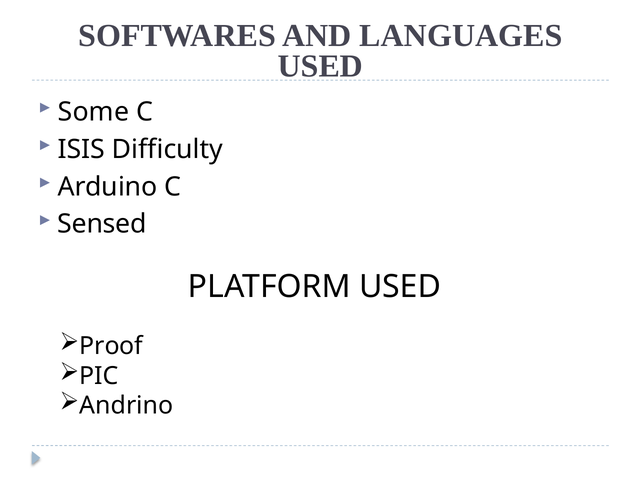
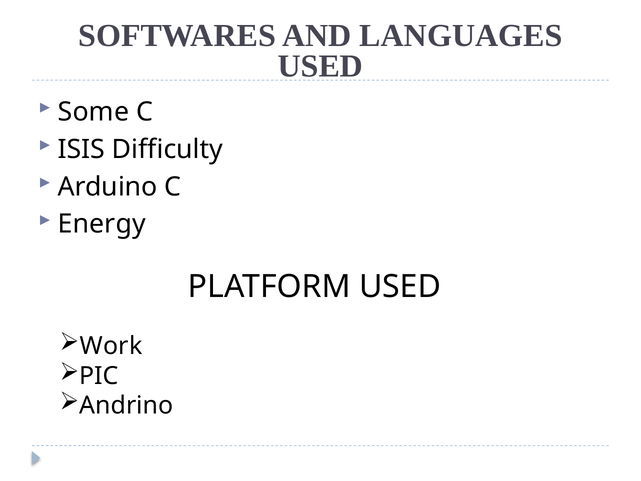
Sensed: Sensed -> Energy
Proof: Proof -> Work
